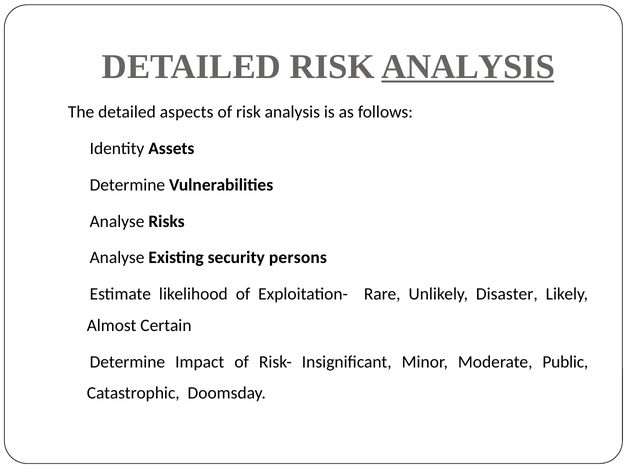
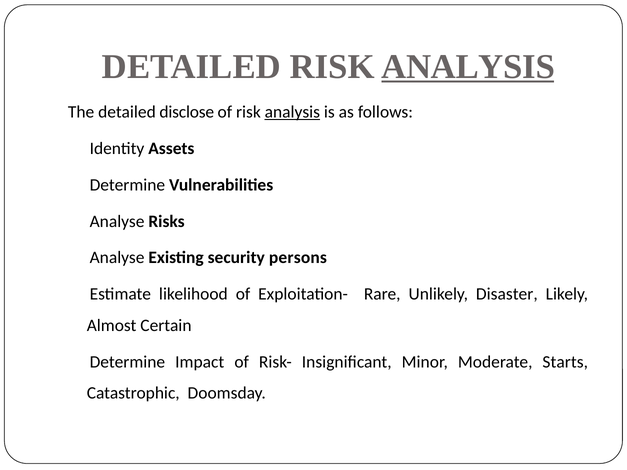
aspects: aspects -> disclose
analysis at (292, 112) underline: none -> present
Public: Public -> Starts
